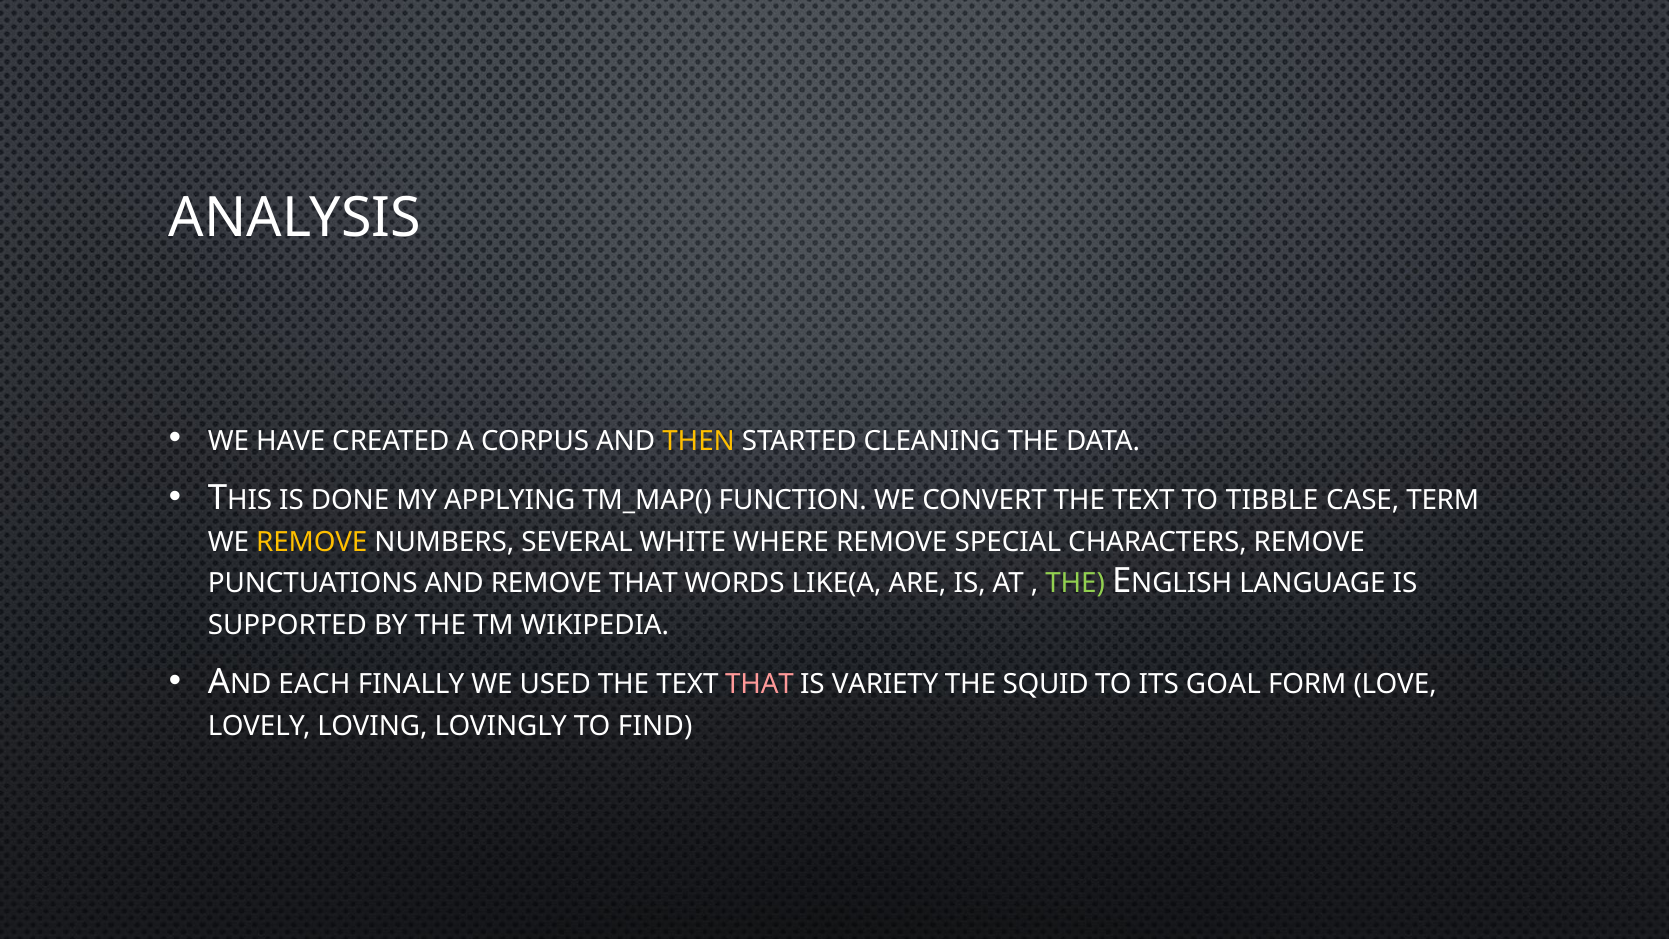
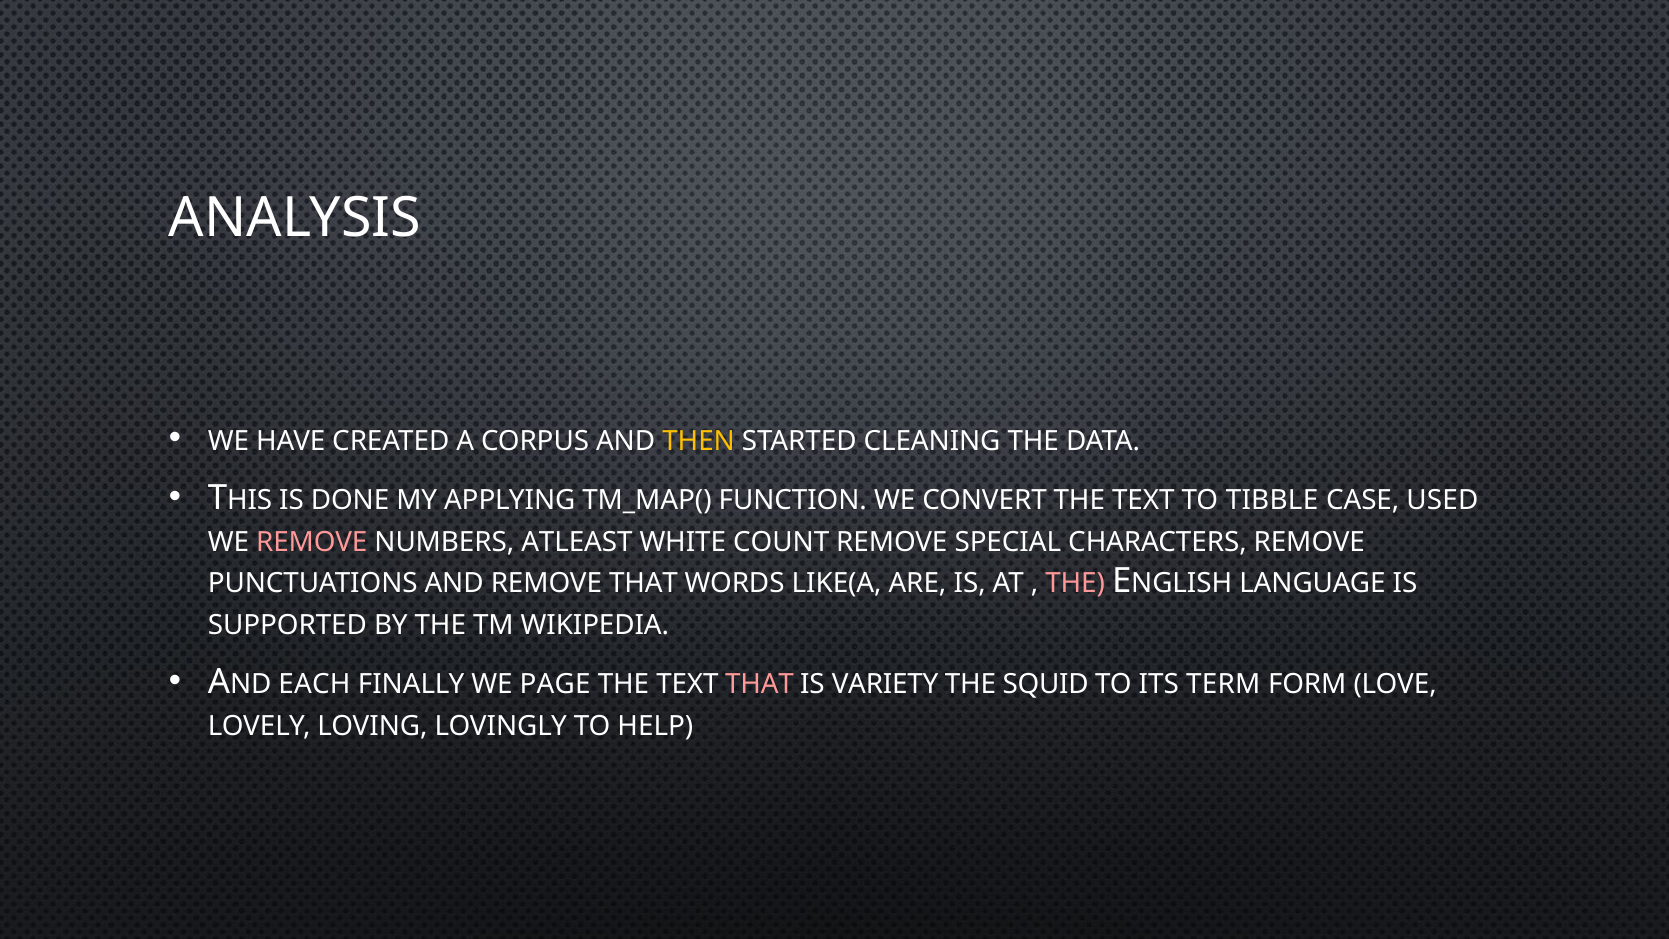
TERM: TERM -> USED
REMOVE at (312, 542) colour: yellow -> pink
SEVERAL: SEVERAL -> ATLEAST
WHERE: WHERE -> COUNT
THE at (1075, 584) colour: light green -> pink
USED: USED -> PAGE
GOAL: GOAL -> TERM
FIND: FIND -> HELP
